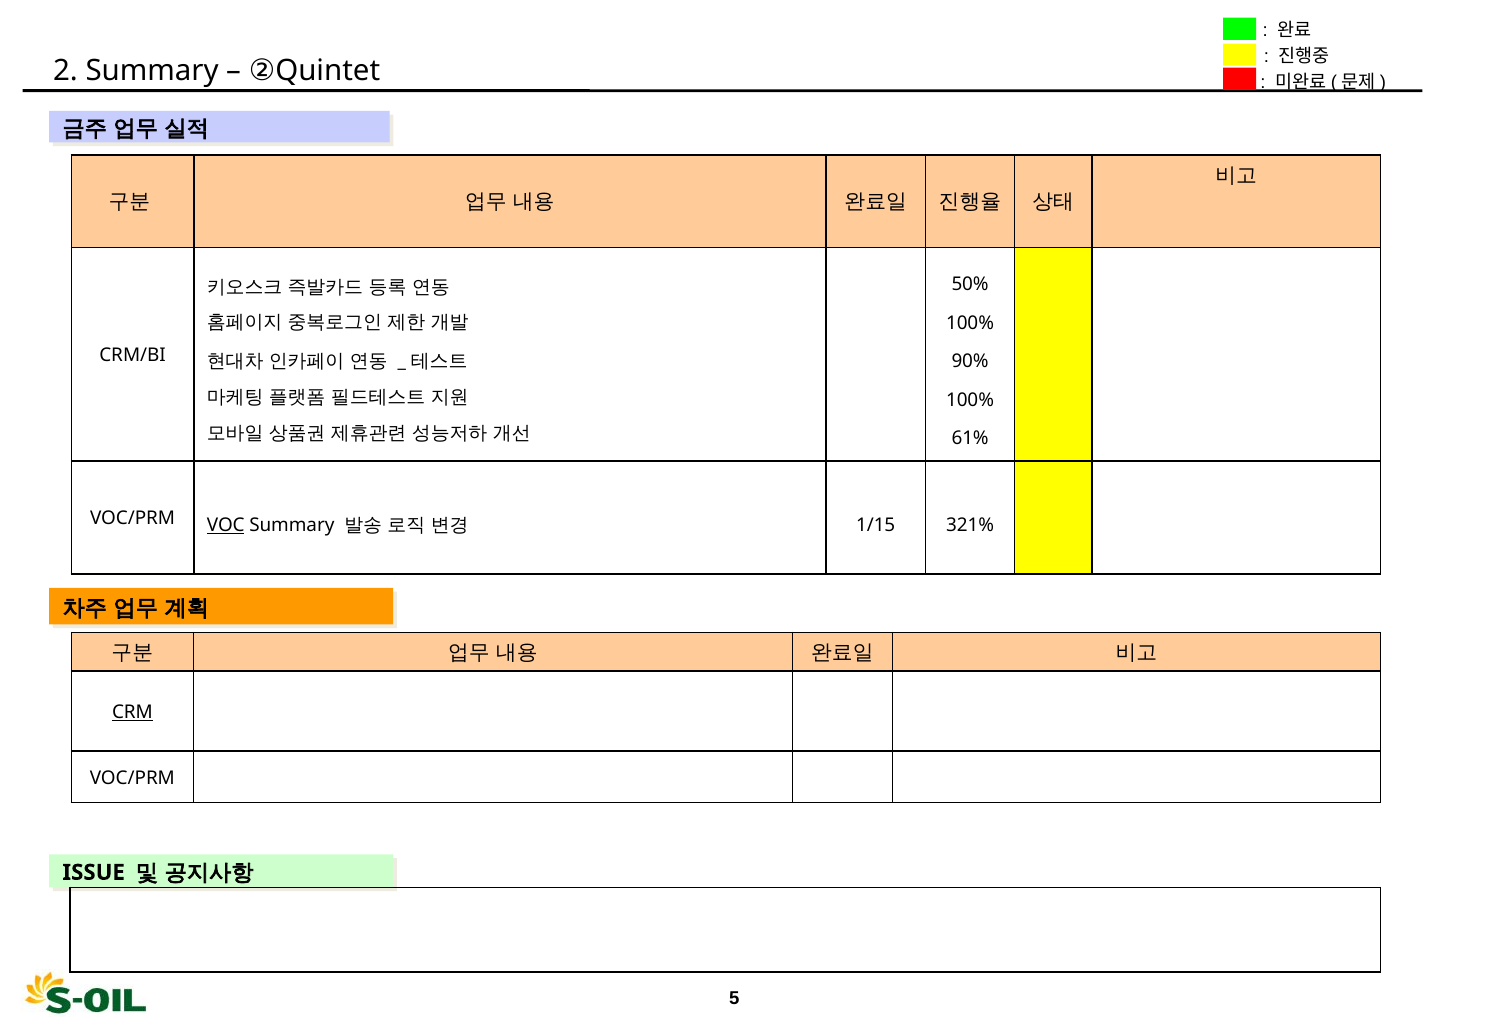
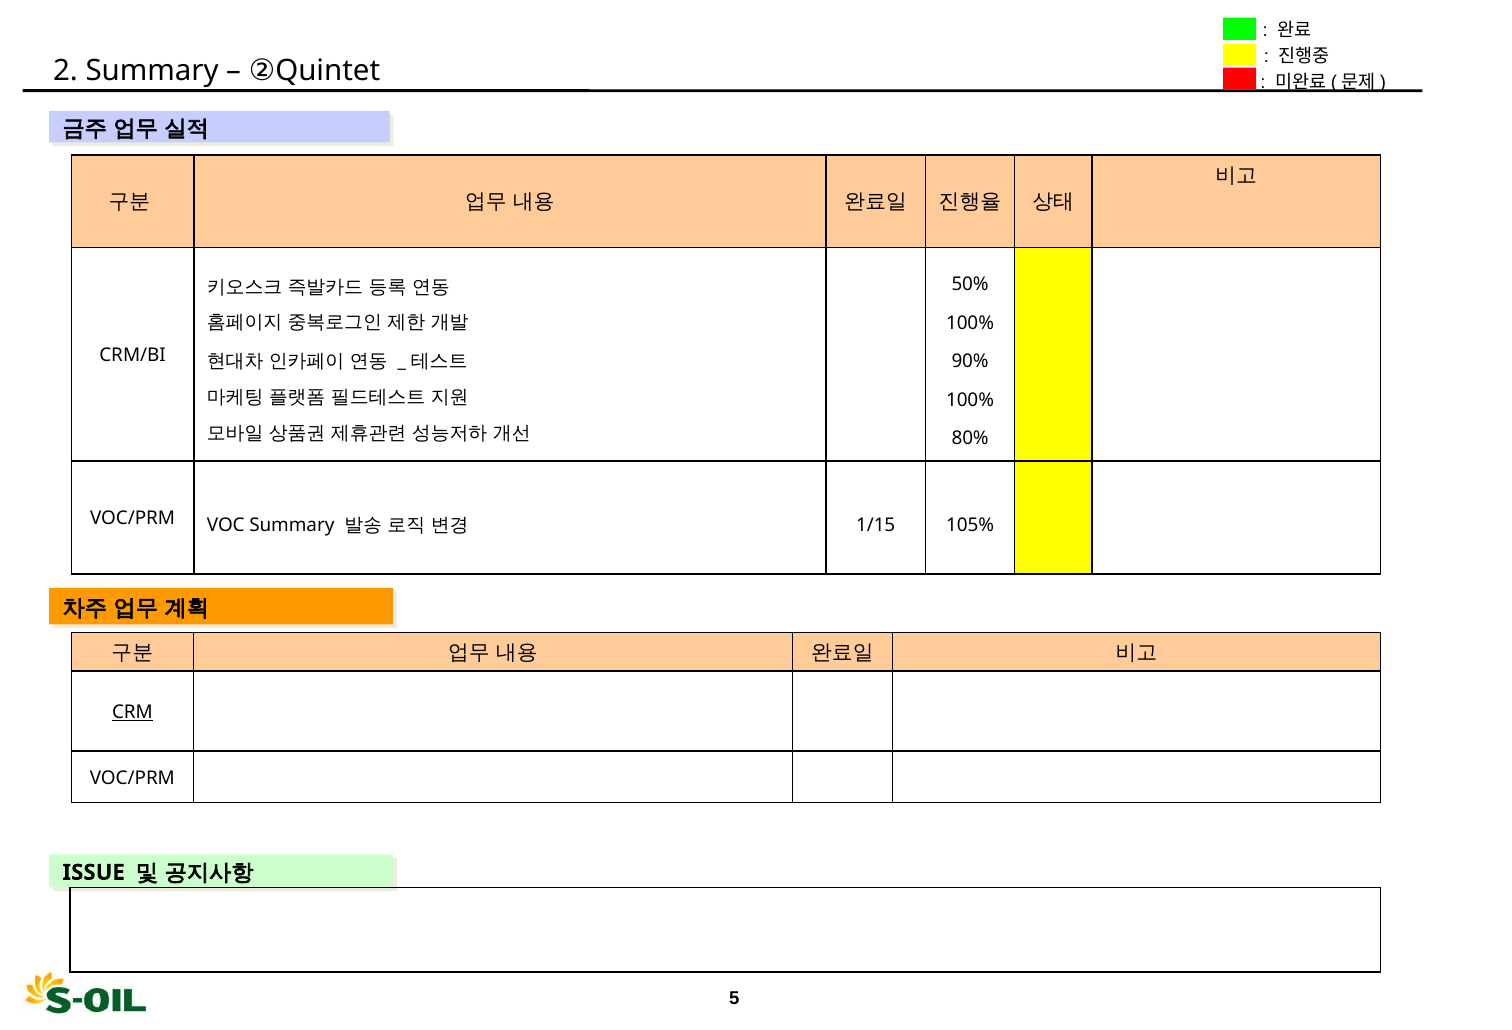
61%: 61% -> 80%
VOC underline: present -> none
321%: 321% -> 105%
